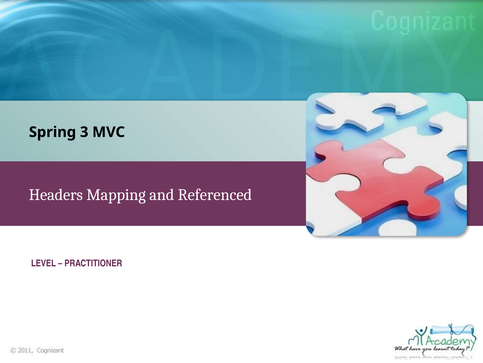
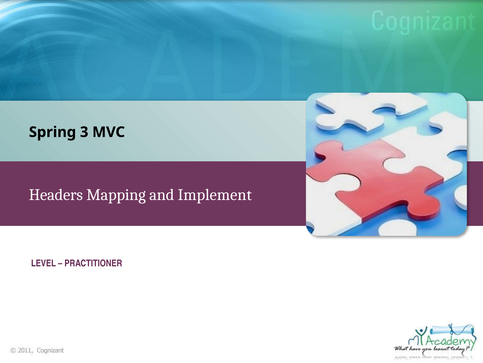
Referenced: Referenced -> Implement
